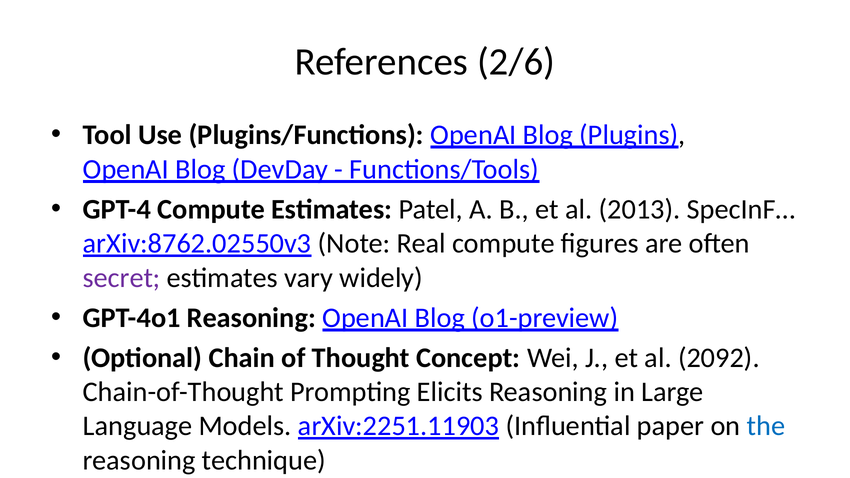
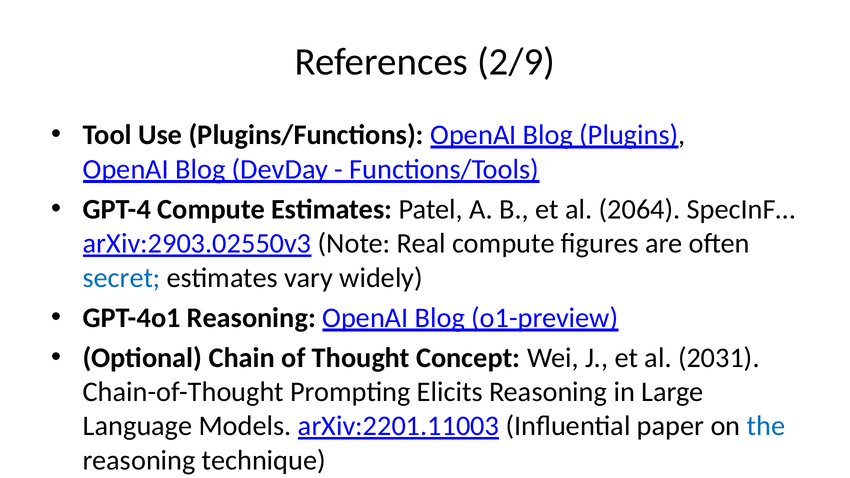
2/6: 2/6 -> 2/9
2013: 2013 -> 2064
arXiv:8762.02550v3: arXiv:8762.02550v3 -> arXiv:2903.02550v3
secret colour: purple -> blue
2092: 2092 -> 2031
arXiv:2251.11903: arXiv:2251.11903 -> arXiv:2201.11003
